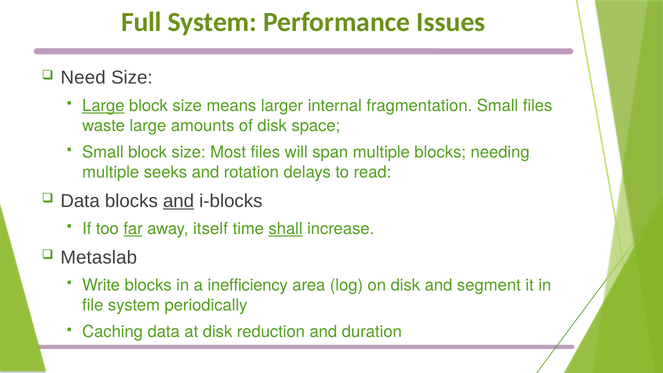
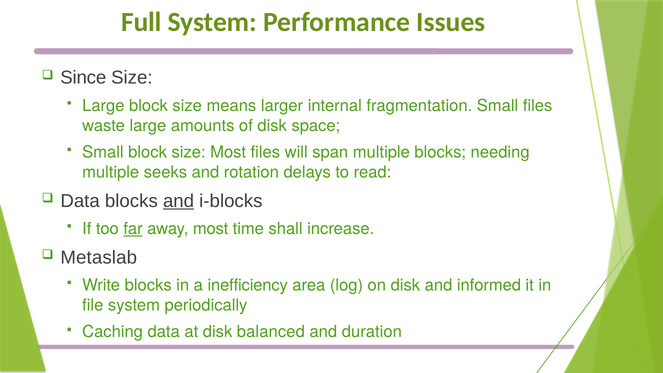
Need: Need -> Since
Large at (103, 106) underline: present -> none
away itself: itself -> most
shall underline: present -> none
segment: segment -> informed
reduction: reduction -> balanced
